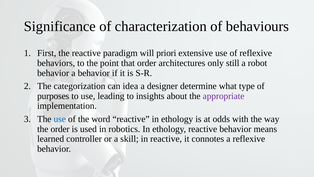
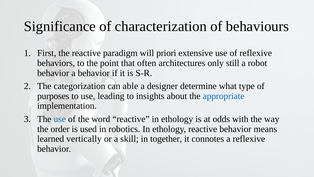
that order: order -> often
idea: idea -> able
appropriate colour: purple -> blue
controller: controller -> vertically
in reactive: reactive -> together
